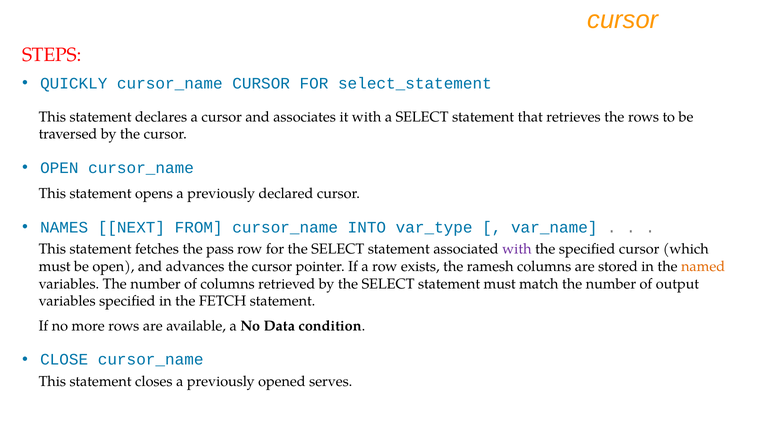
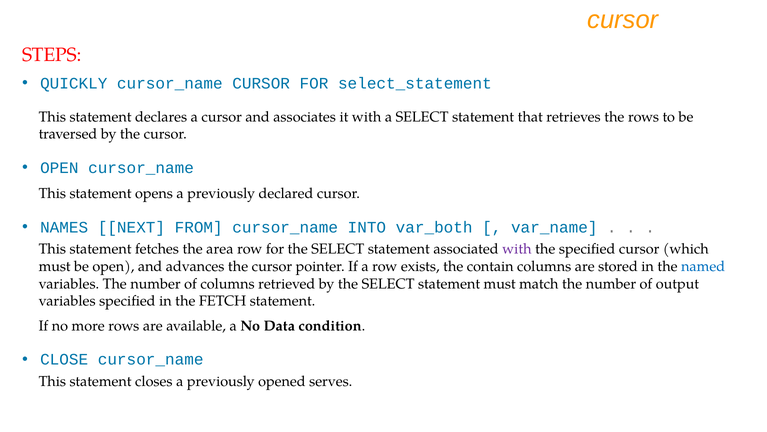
var_type: var_type -> var_both
pass: pass -> area
ramesh: ramesh -> contain
named colour: orange -> blue
